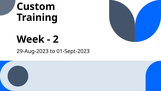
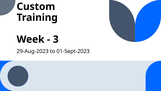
2: 2 -> 3
